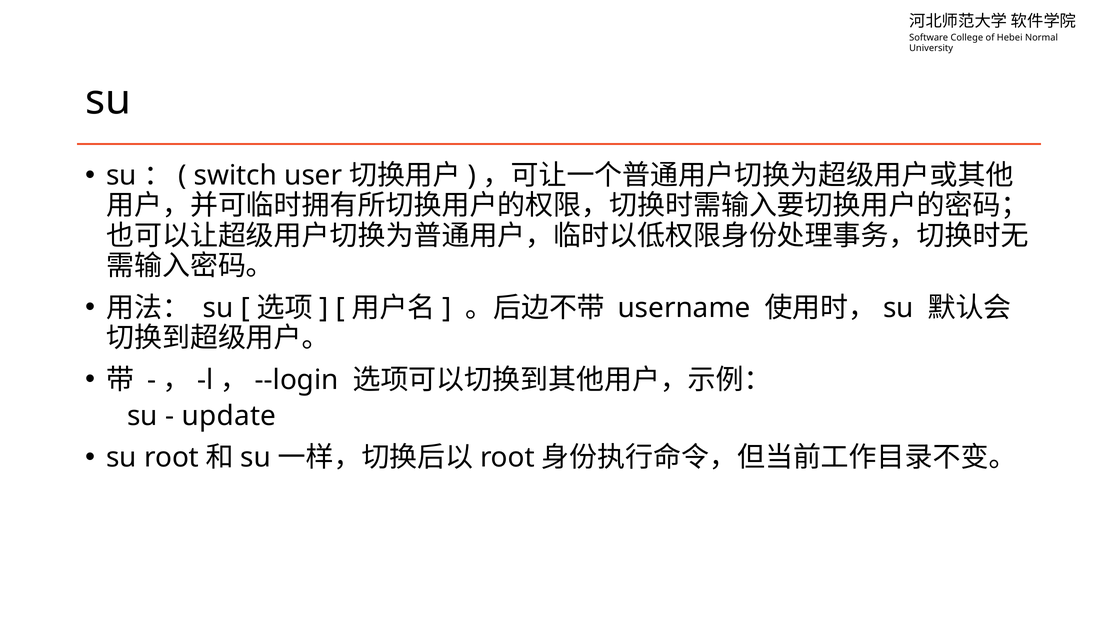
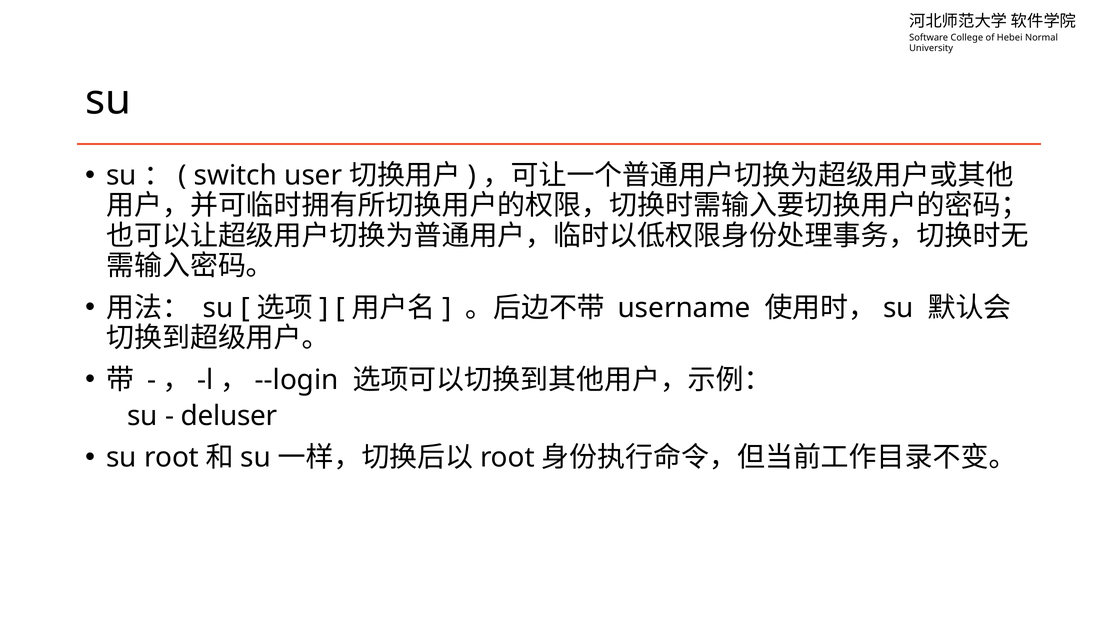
update: update -> deluser
